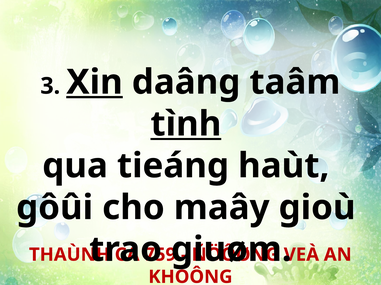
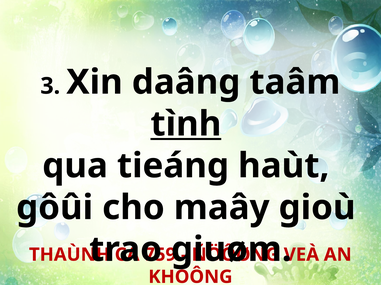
Xin underline: present -> none
